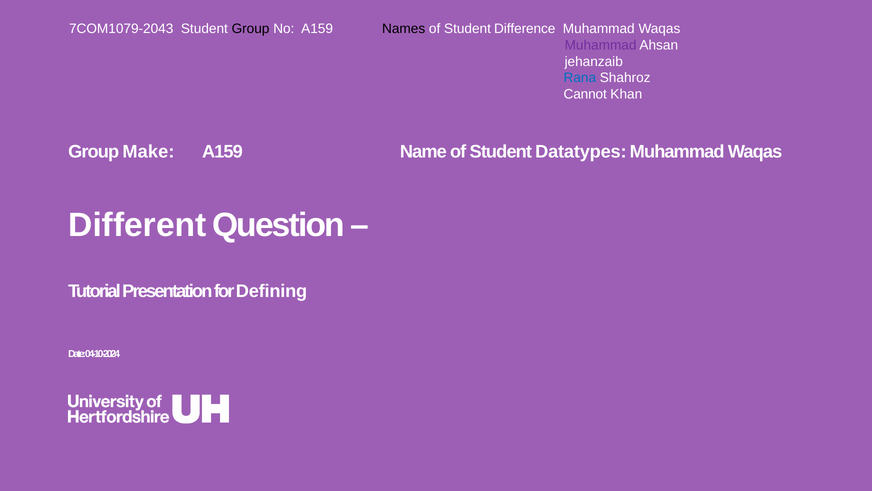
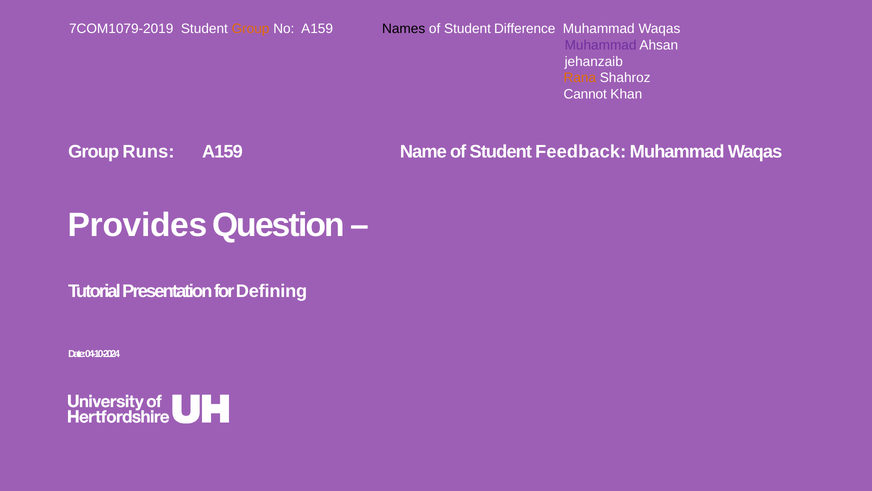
7COM1079-2043: 7COM1079-2043 -> 7COM1079-2019
Group at (251, 29) colour: black -> orange
Rana colour: blue -> orange
Make: Make -> Runs
Datatypes: Datatypes -> Feedback
Different: Different -> Provides
